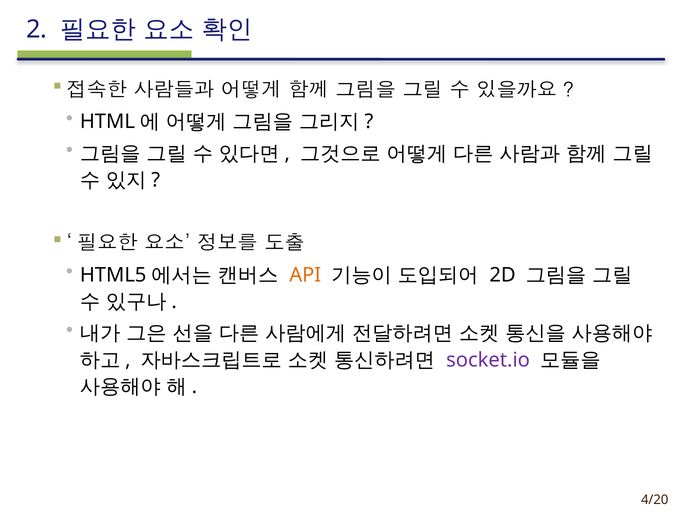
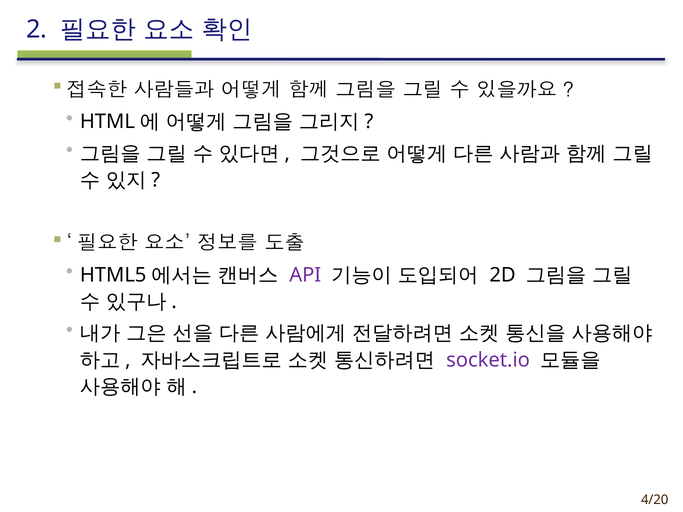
API colour: orange -> purple
